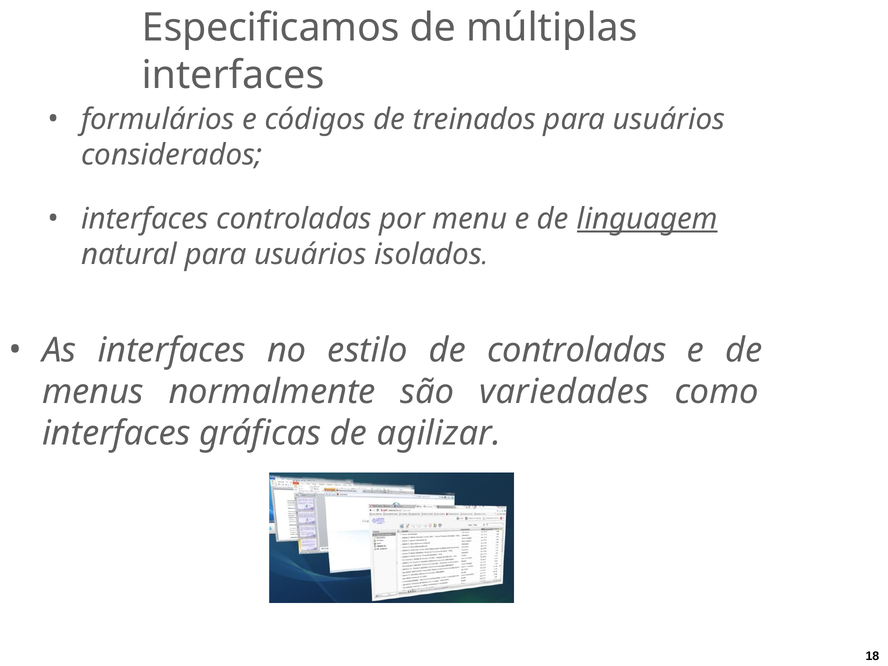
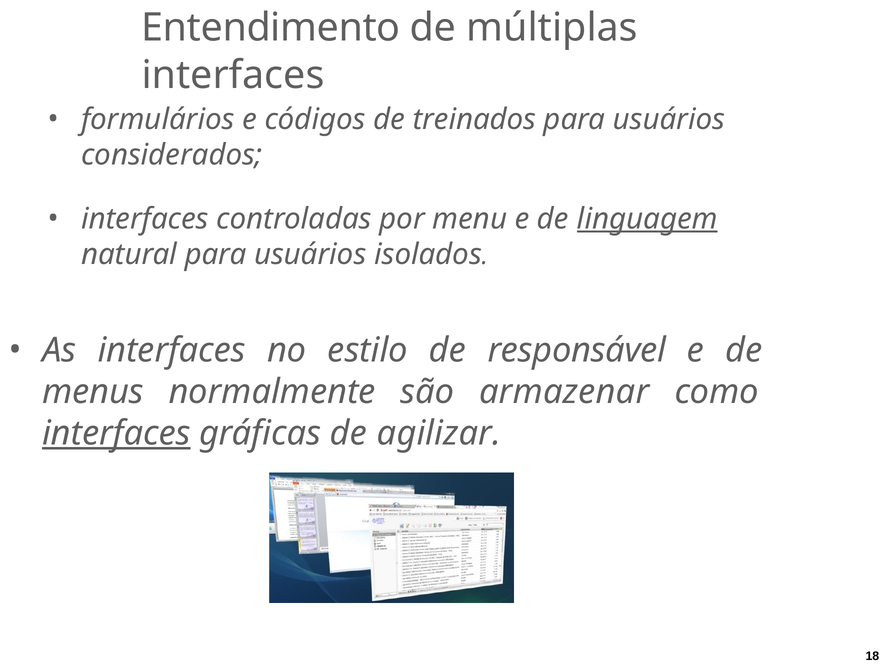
Especificamos: Especificamos -> Entendimento
de controladas: controladas -> responsável
variedades: variedades -> armazenar
interfaces at (116, 433) underline: none -> present
